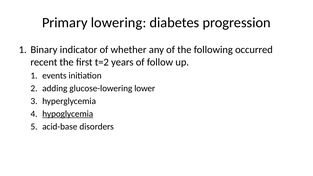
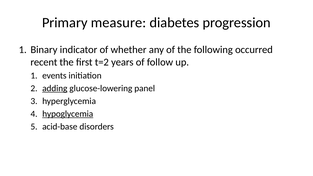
lowering: lowering -> measure
adding underline: none -> present
lower: lower -> panel
